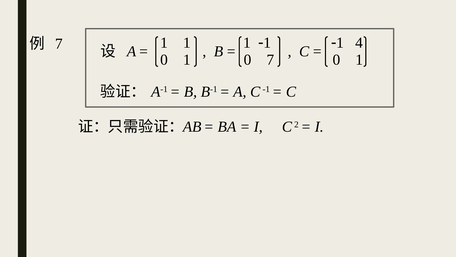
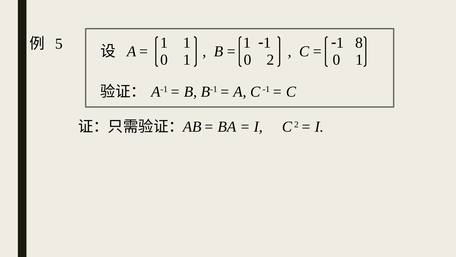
7 at (59, 44): 7 -> 5
4: 4 -> 8
0 7: 7 -> 2
